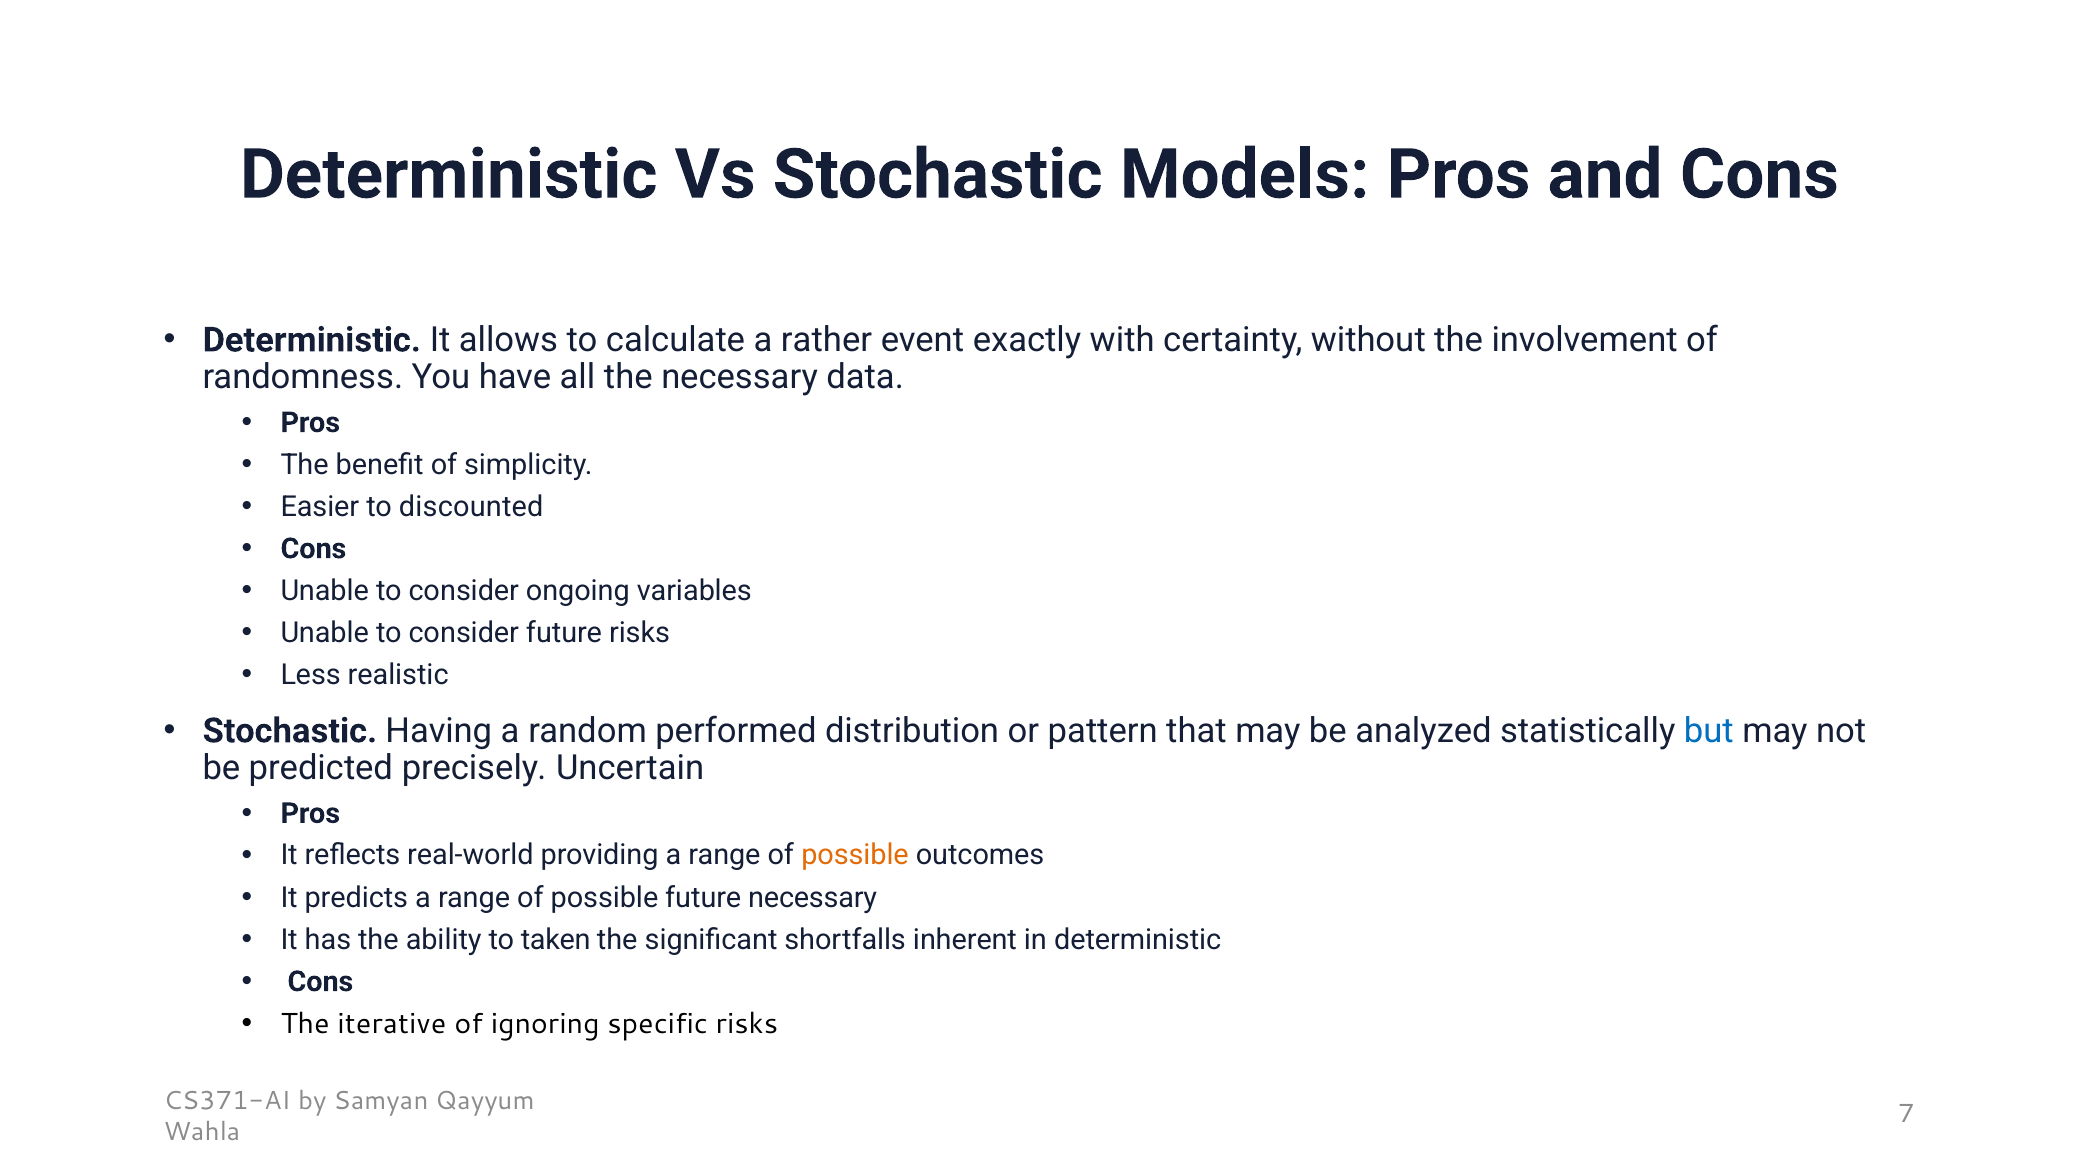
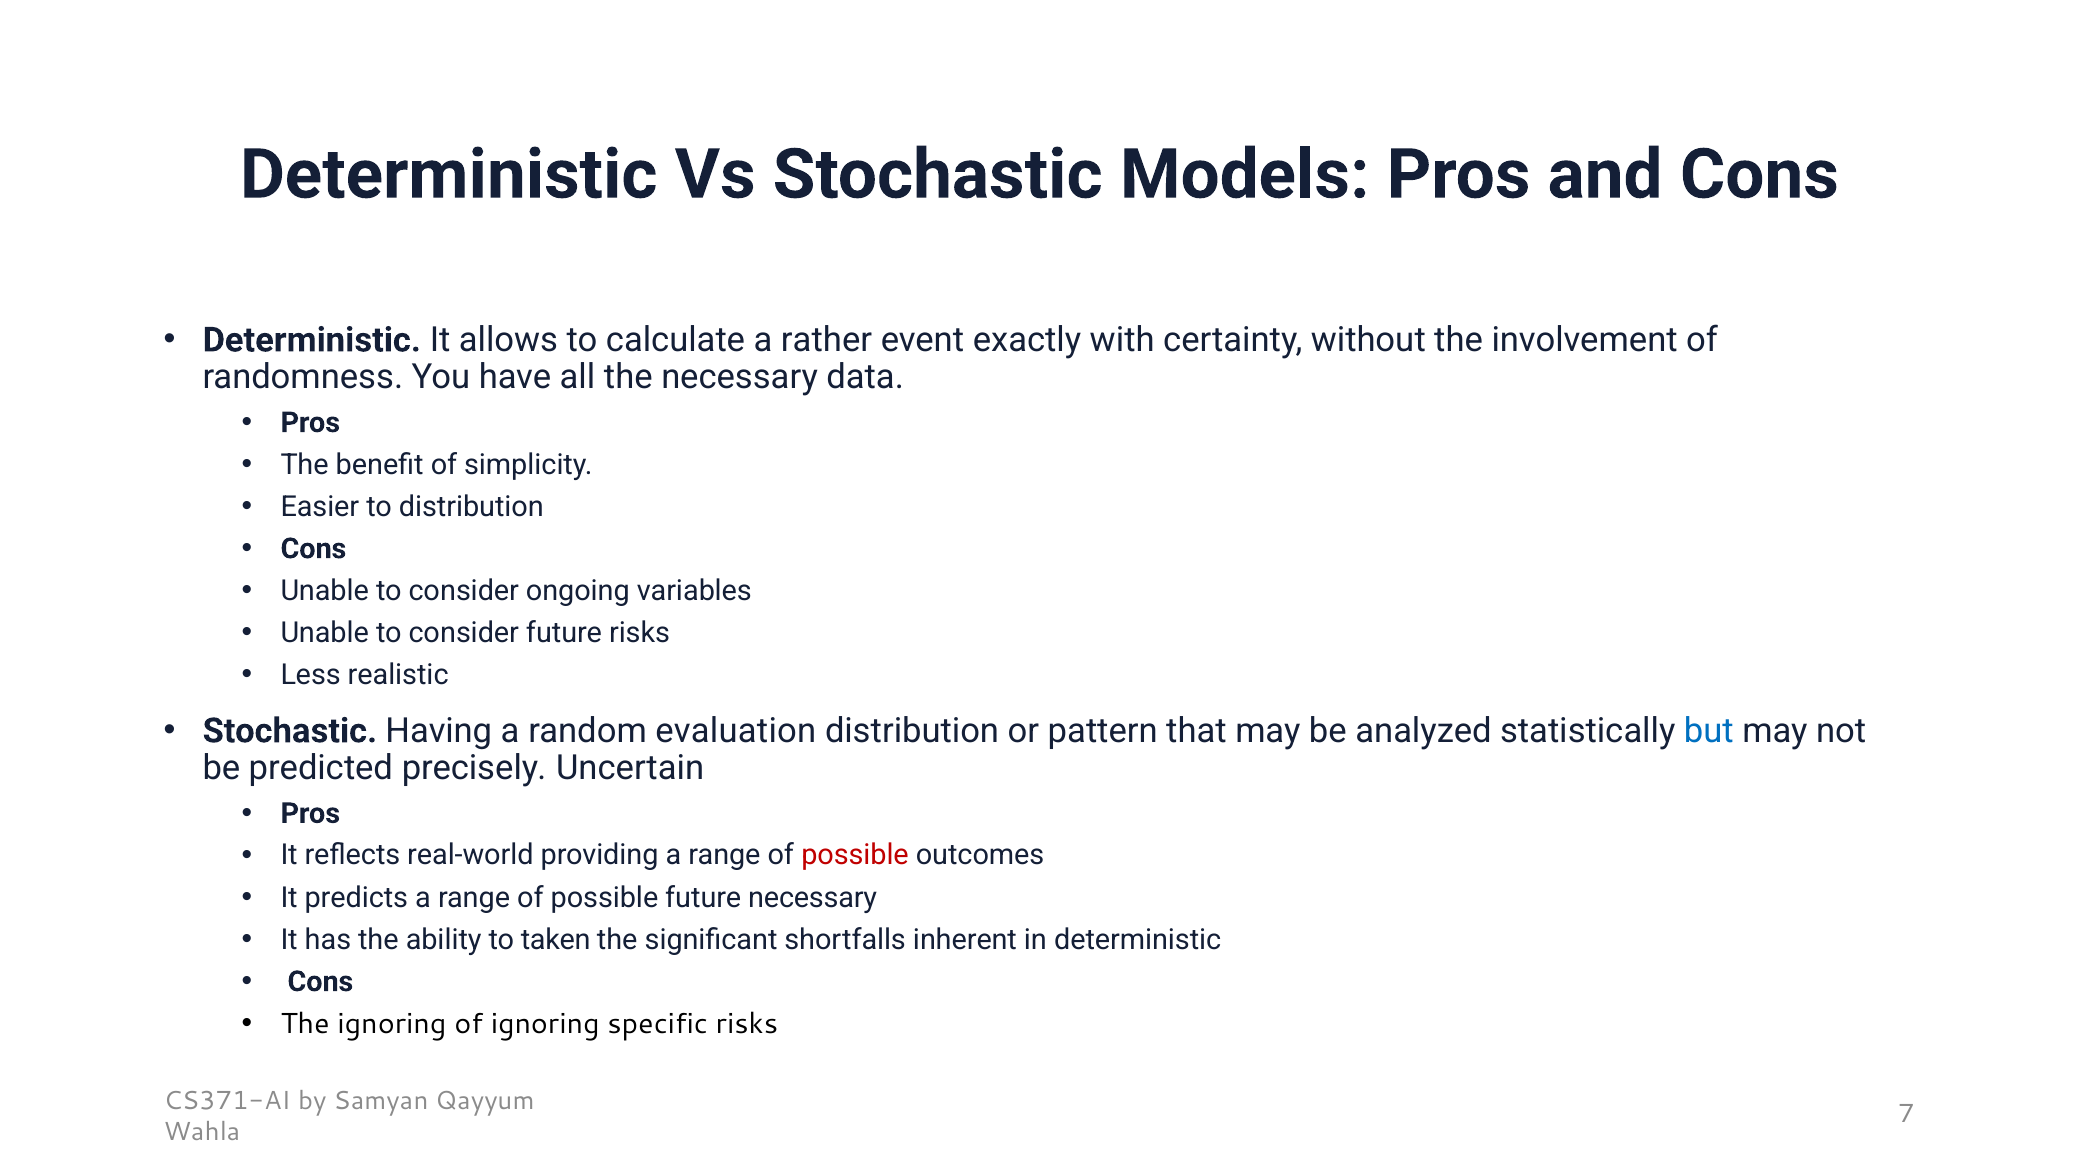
to discounted: discounted -> distribution
performed: performed -> evaluation
possible at (855, 855) colour: orange -> red
The iterative: iterative -> ignoring
